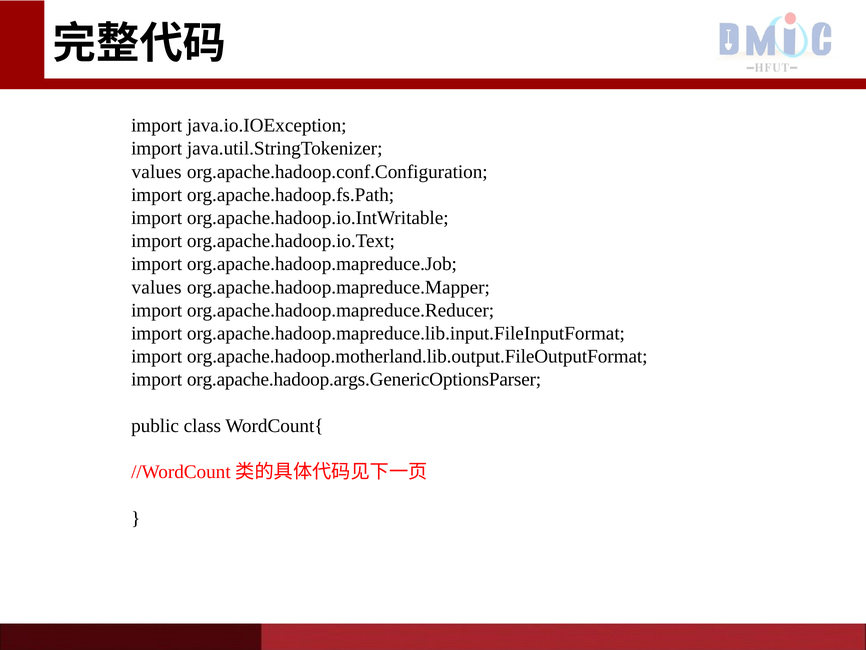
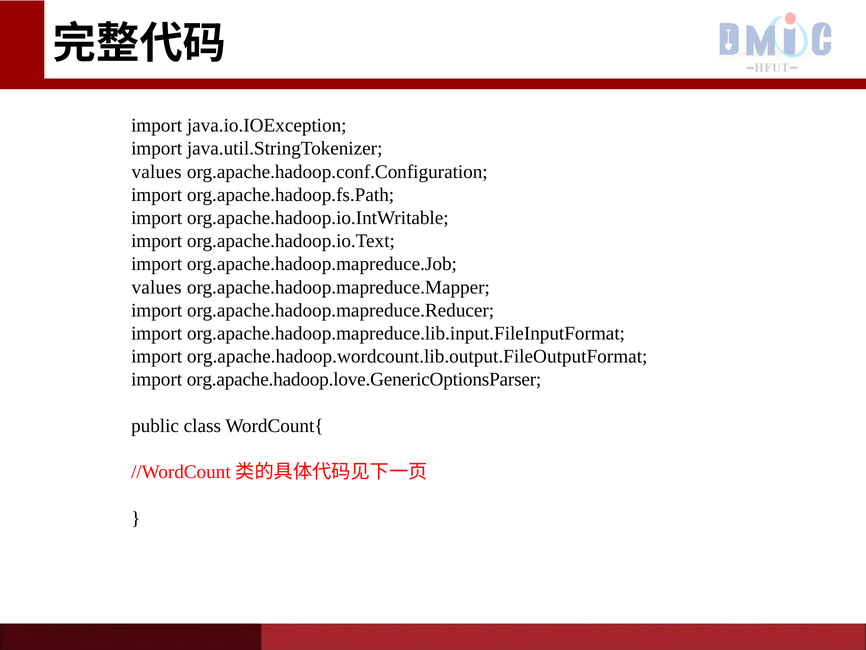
org.apache.hadoop.motherland.lib.output.FileOutputFormat: org.apache.hadoop.motherland.lib.output.FileOutputFormat -> org.apache.hadoop.wordcount.lib.output.FileOutputFormat
org.apache.hadoop.args.GenericOptionsParser: org.apache.hadoop.args.GenericOptionsParser -> org.apache.hadoop.love.GenericOptionsParser
